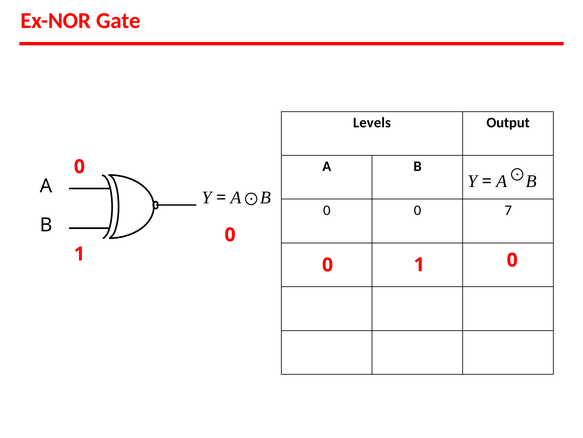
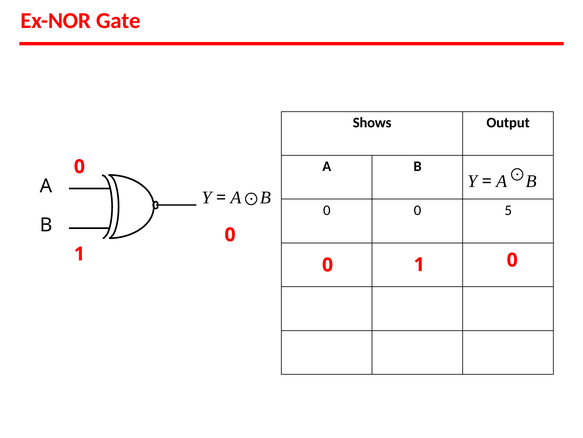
Levels: Levels -> Shows
7: 7 -> 5
